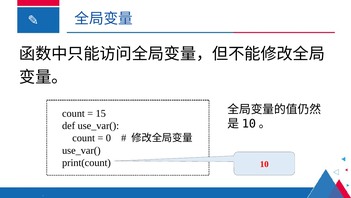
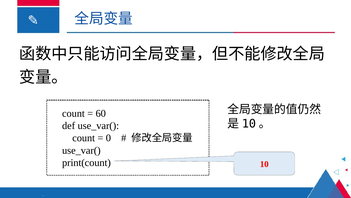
15: 15 -> 60
